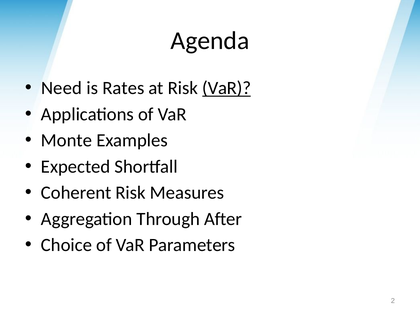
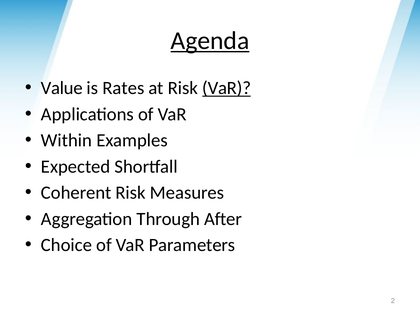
Agenda underline: none -> present
Need: Need -> Value
Monte: Monte -> Within
